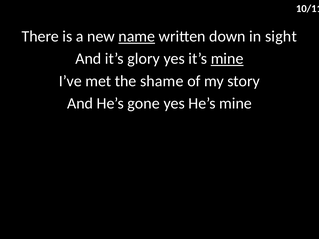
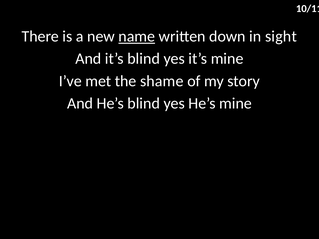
it’s glory: glory -> blind
mine at (227, 59) underline: present -> none
He’s gone: gone -> blind
